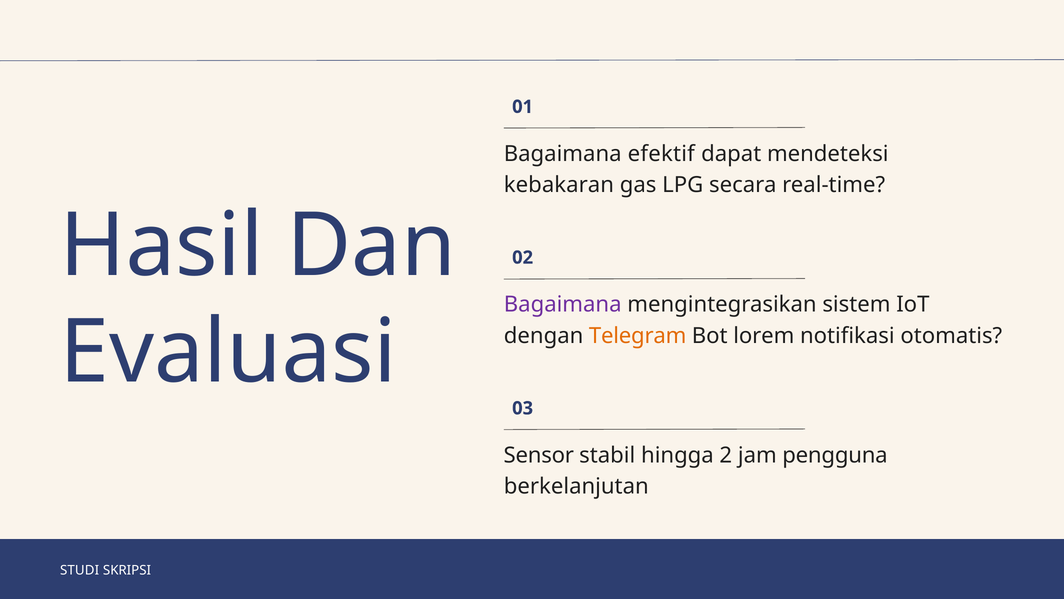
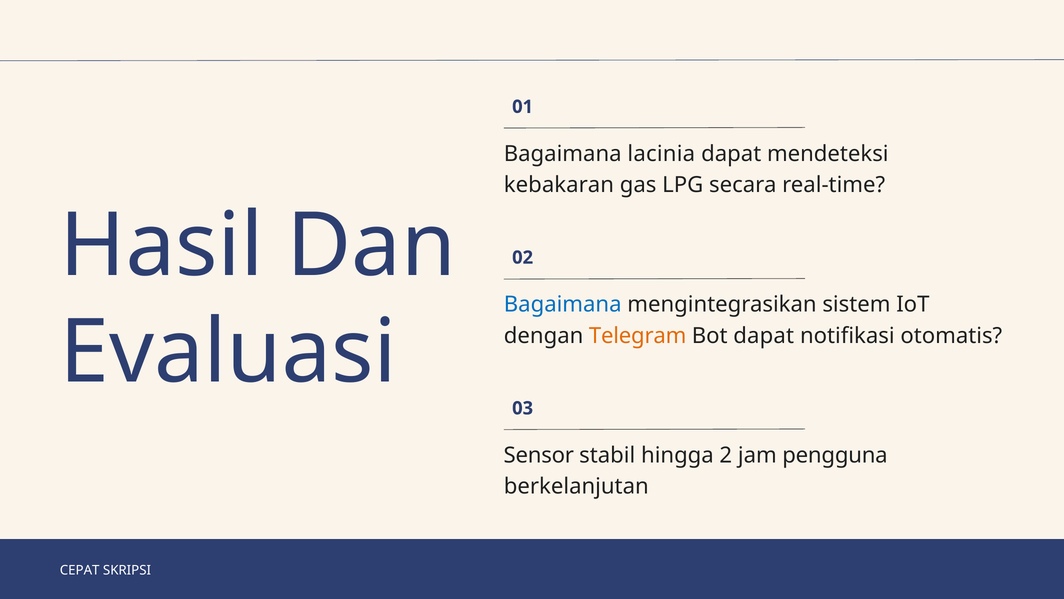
efektif: efektif -> lacinia
Bagaimana at (563, 304) colour: purple -> blue
Bot lorem: lorem -> dapat
STUDI: STUDI -> CEPAT
